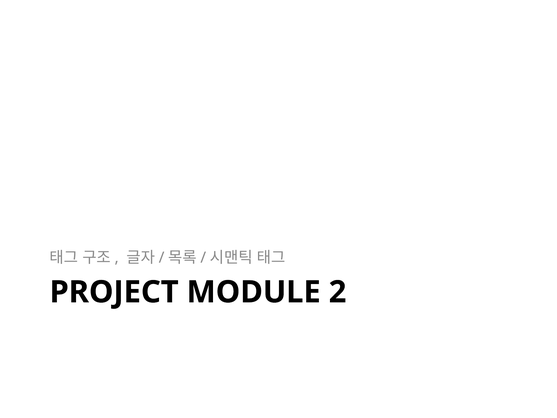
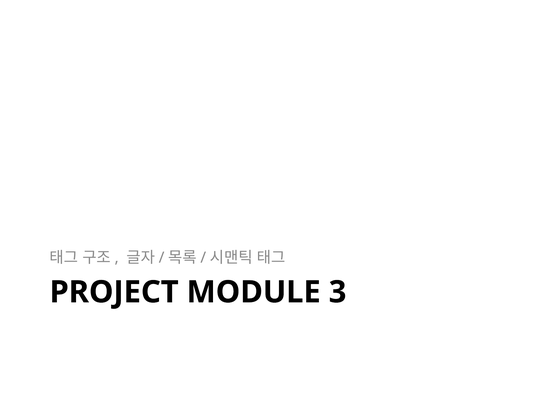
2: 2 -> 3
